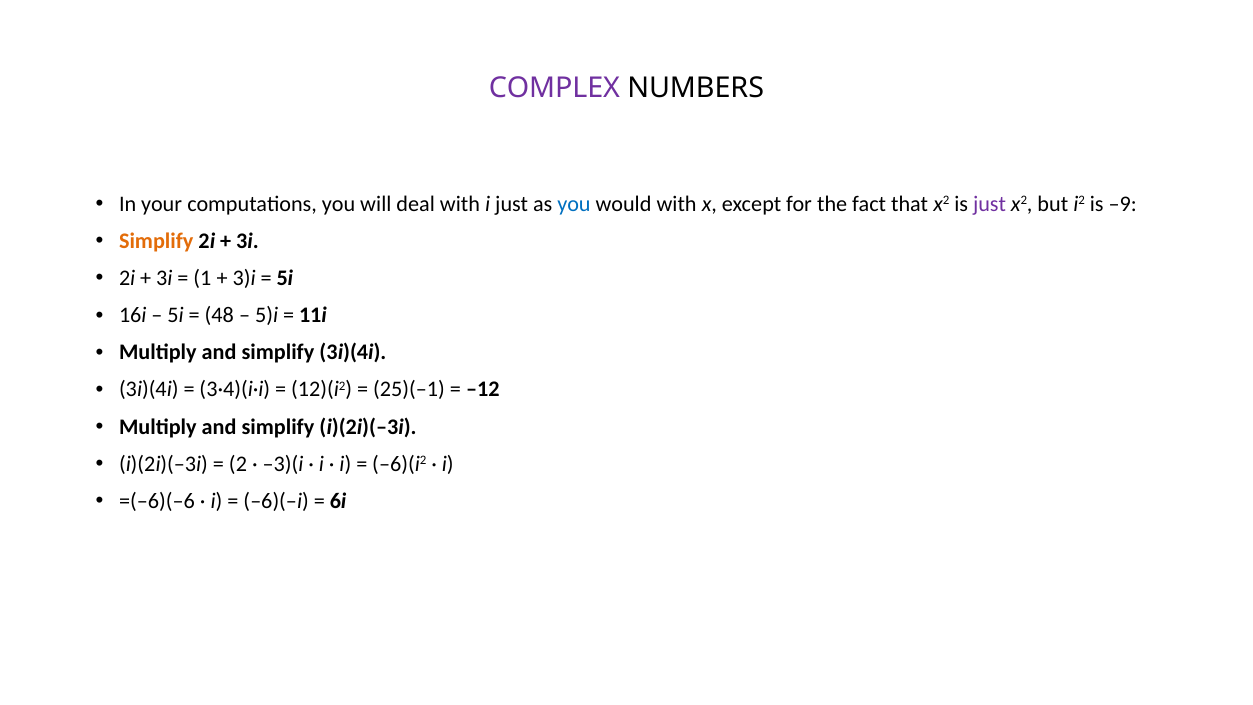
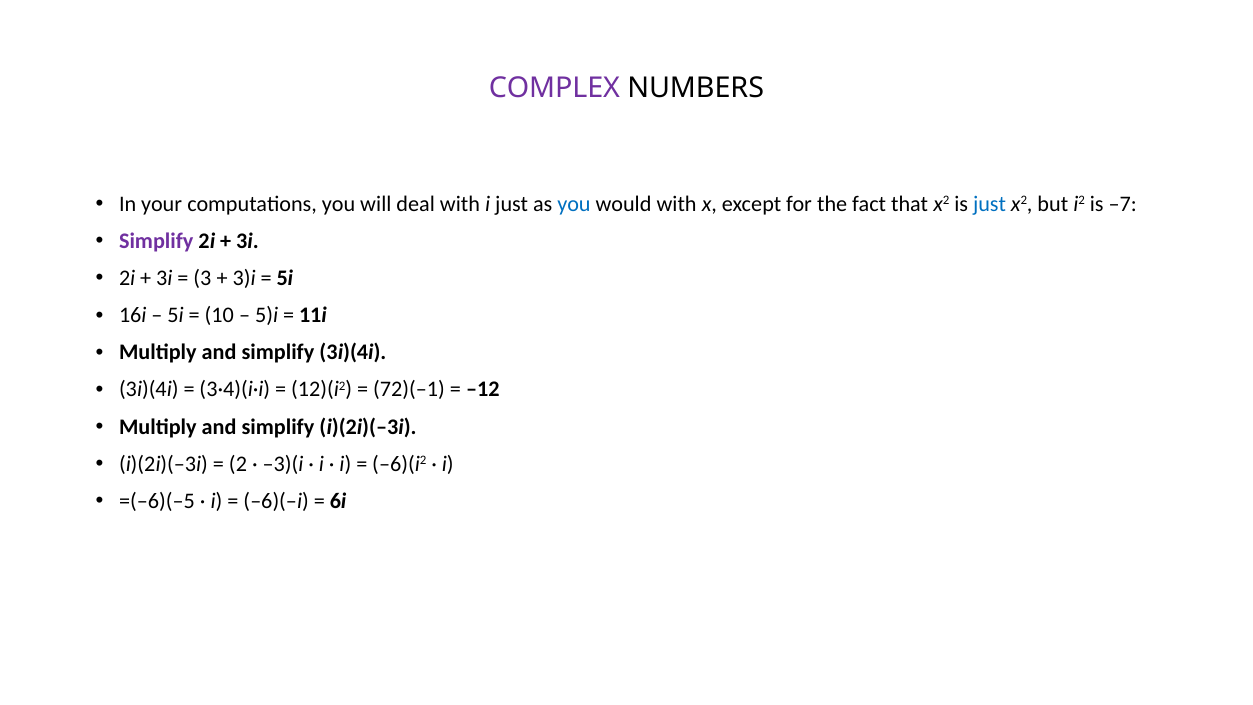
just at (989, 204) colour: purple -> blue
–9: –9 -> –7
Simplify at (156, 241) colour: orange -> purple
1: 1 -> 3
48: 48 -> 10
25)(–1: 25)(–1 -> 72)(–1
=(–6)(–6: =(–6)(–6 -> =(–6)(–5
